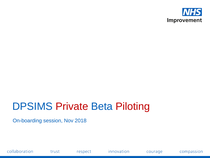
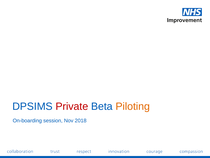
Piloting colour: red -> orange
